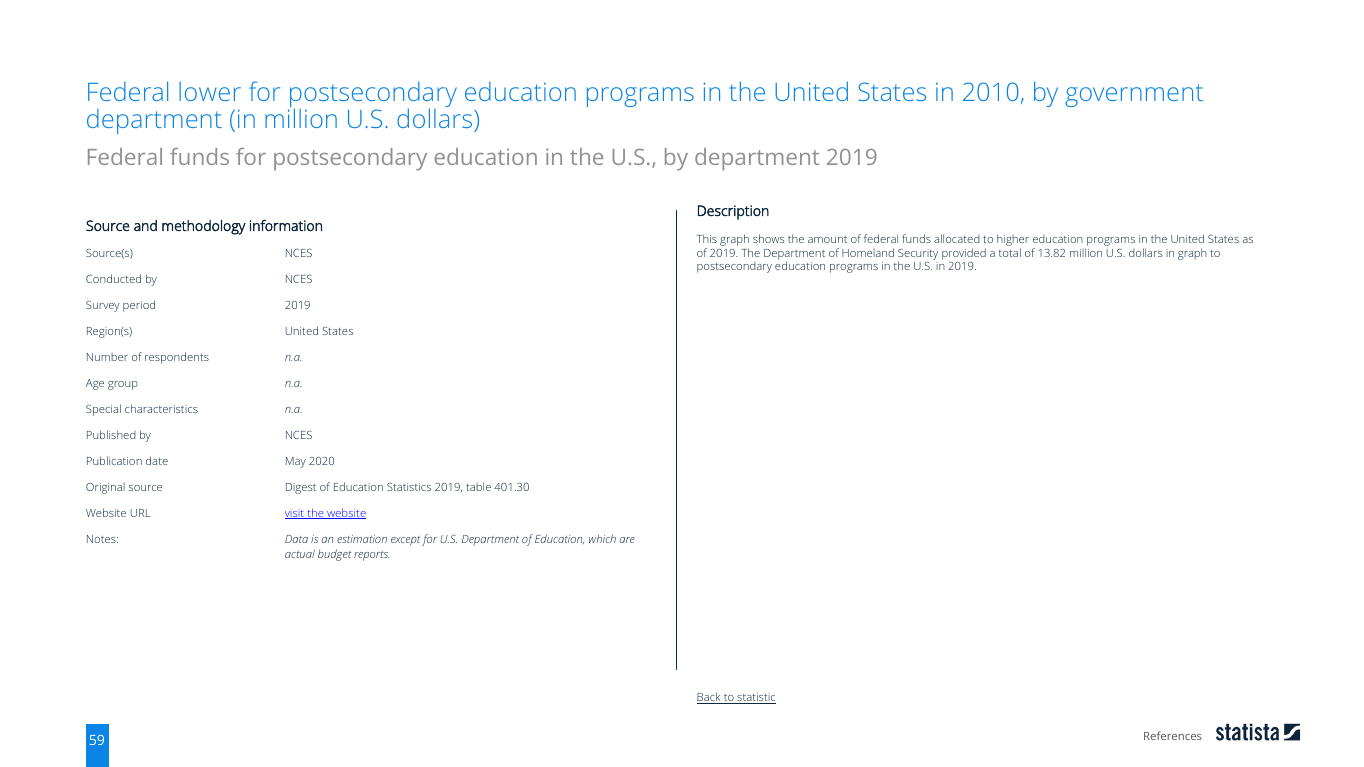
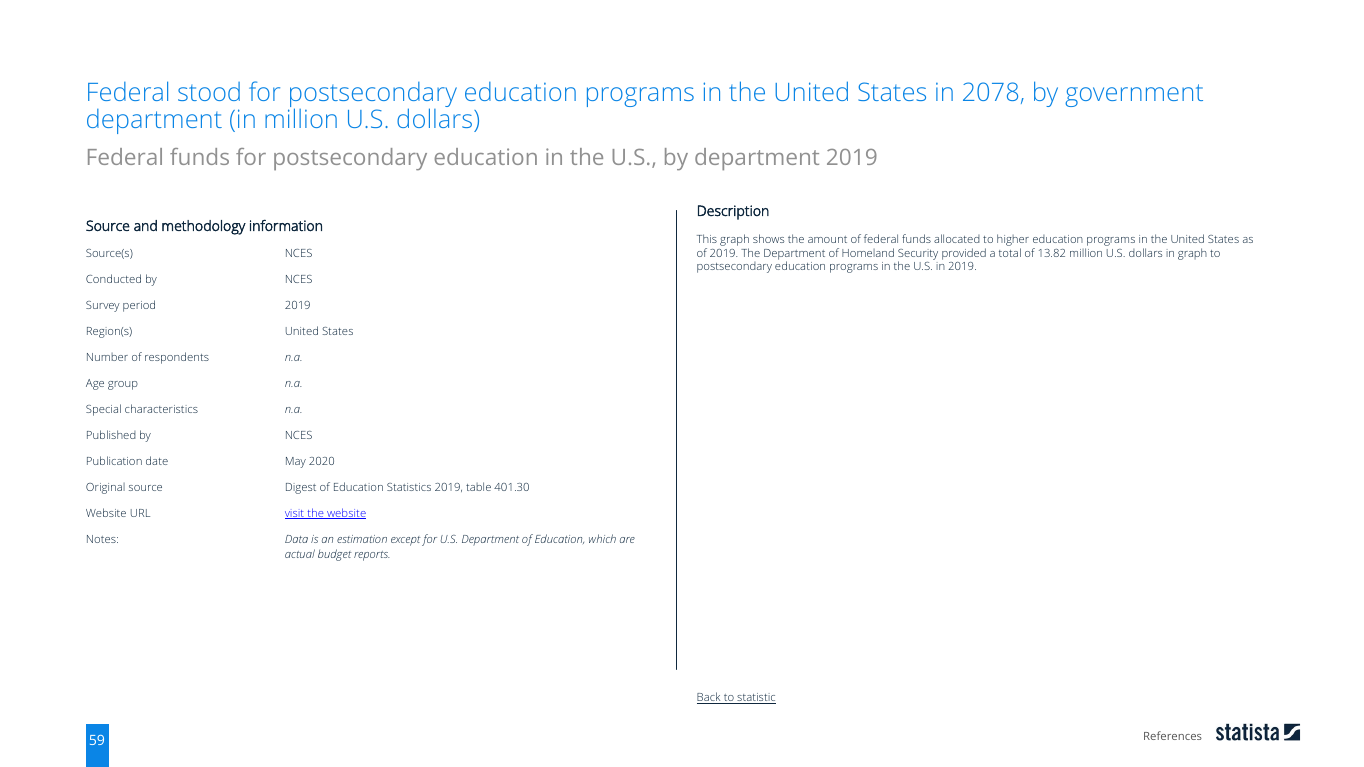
lower: lower -> stood
2010: 2010 -> 2078
